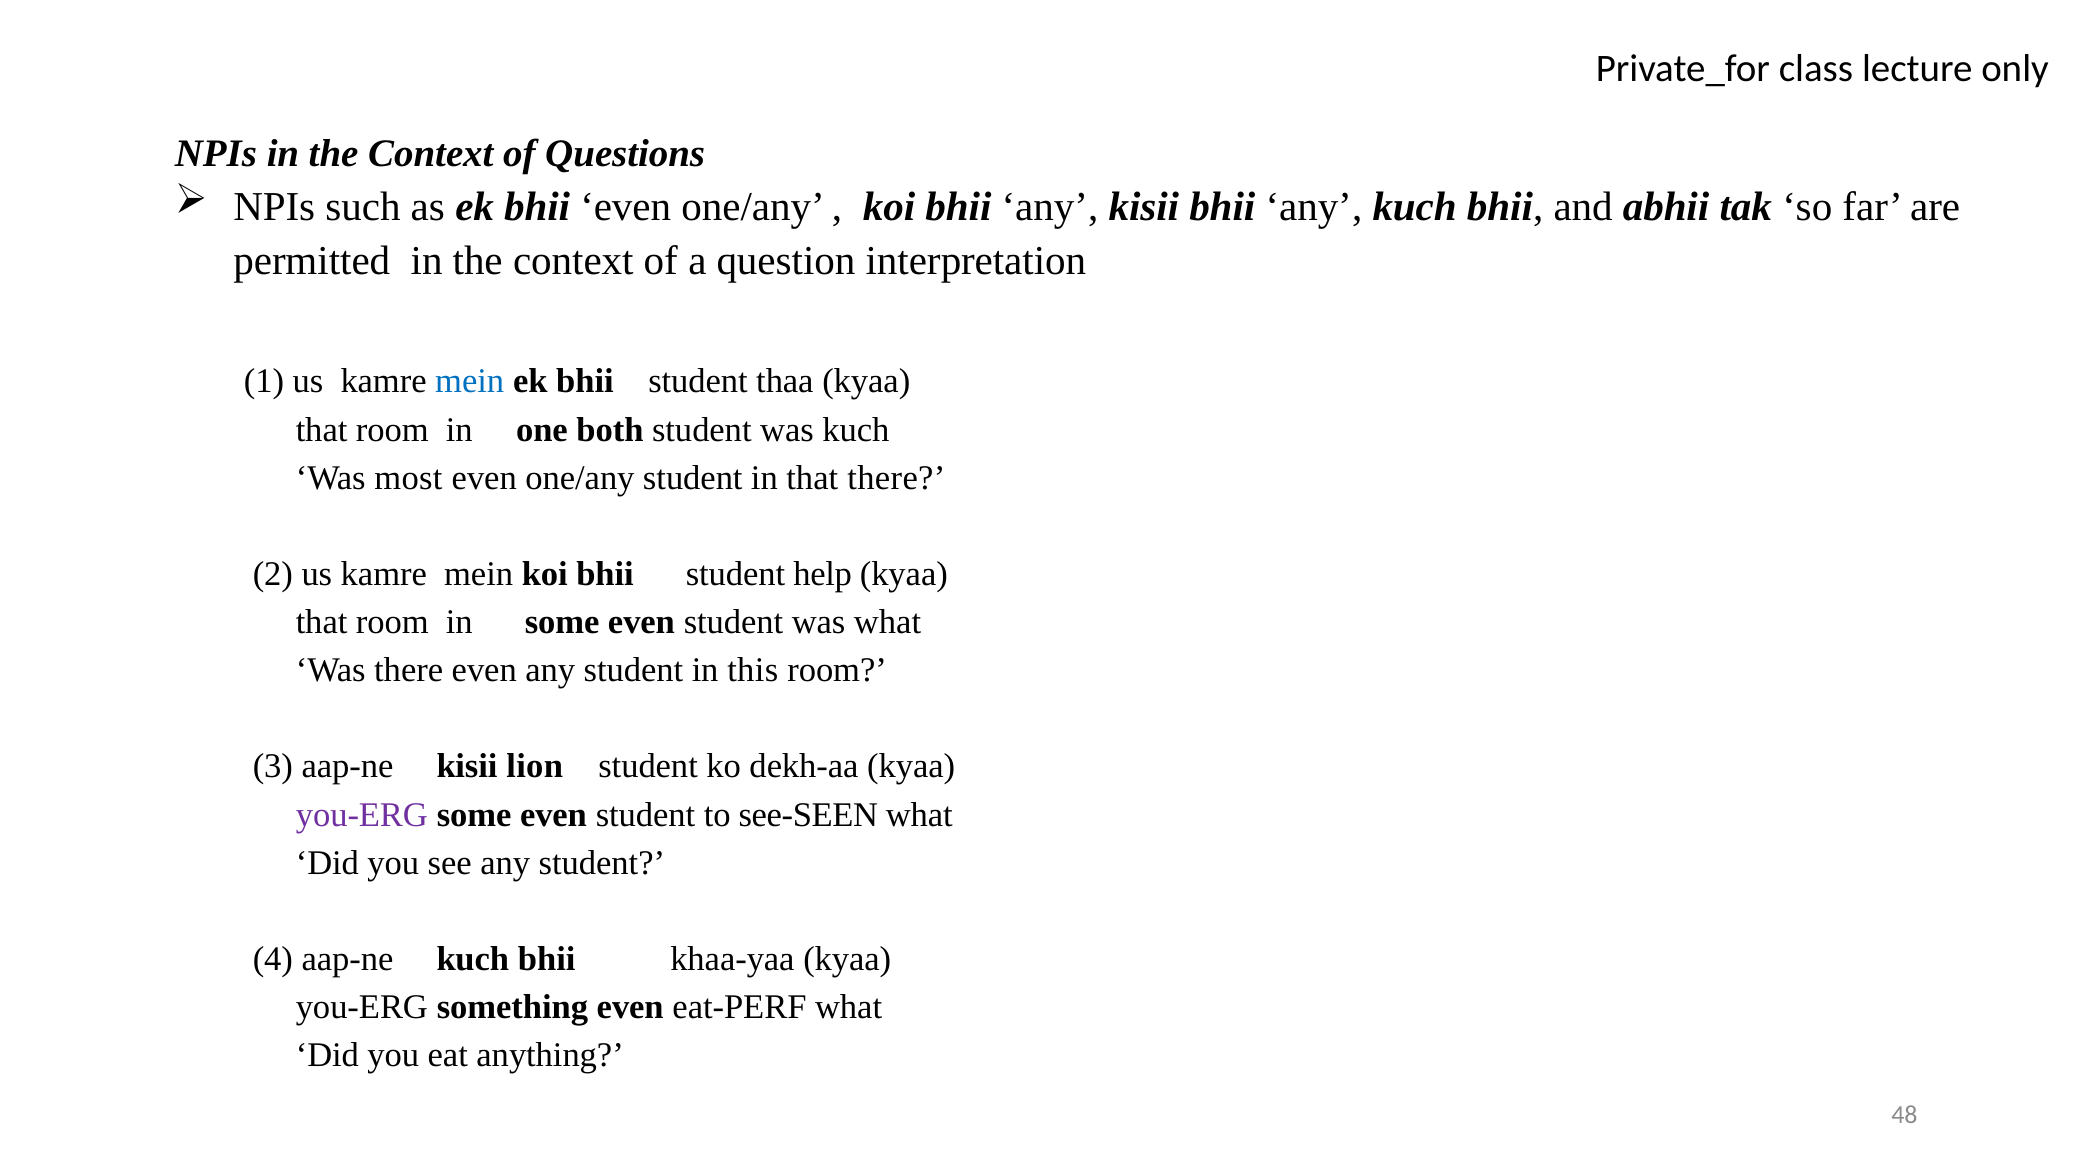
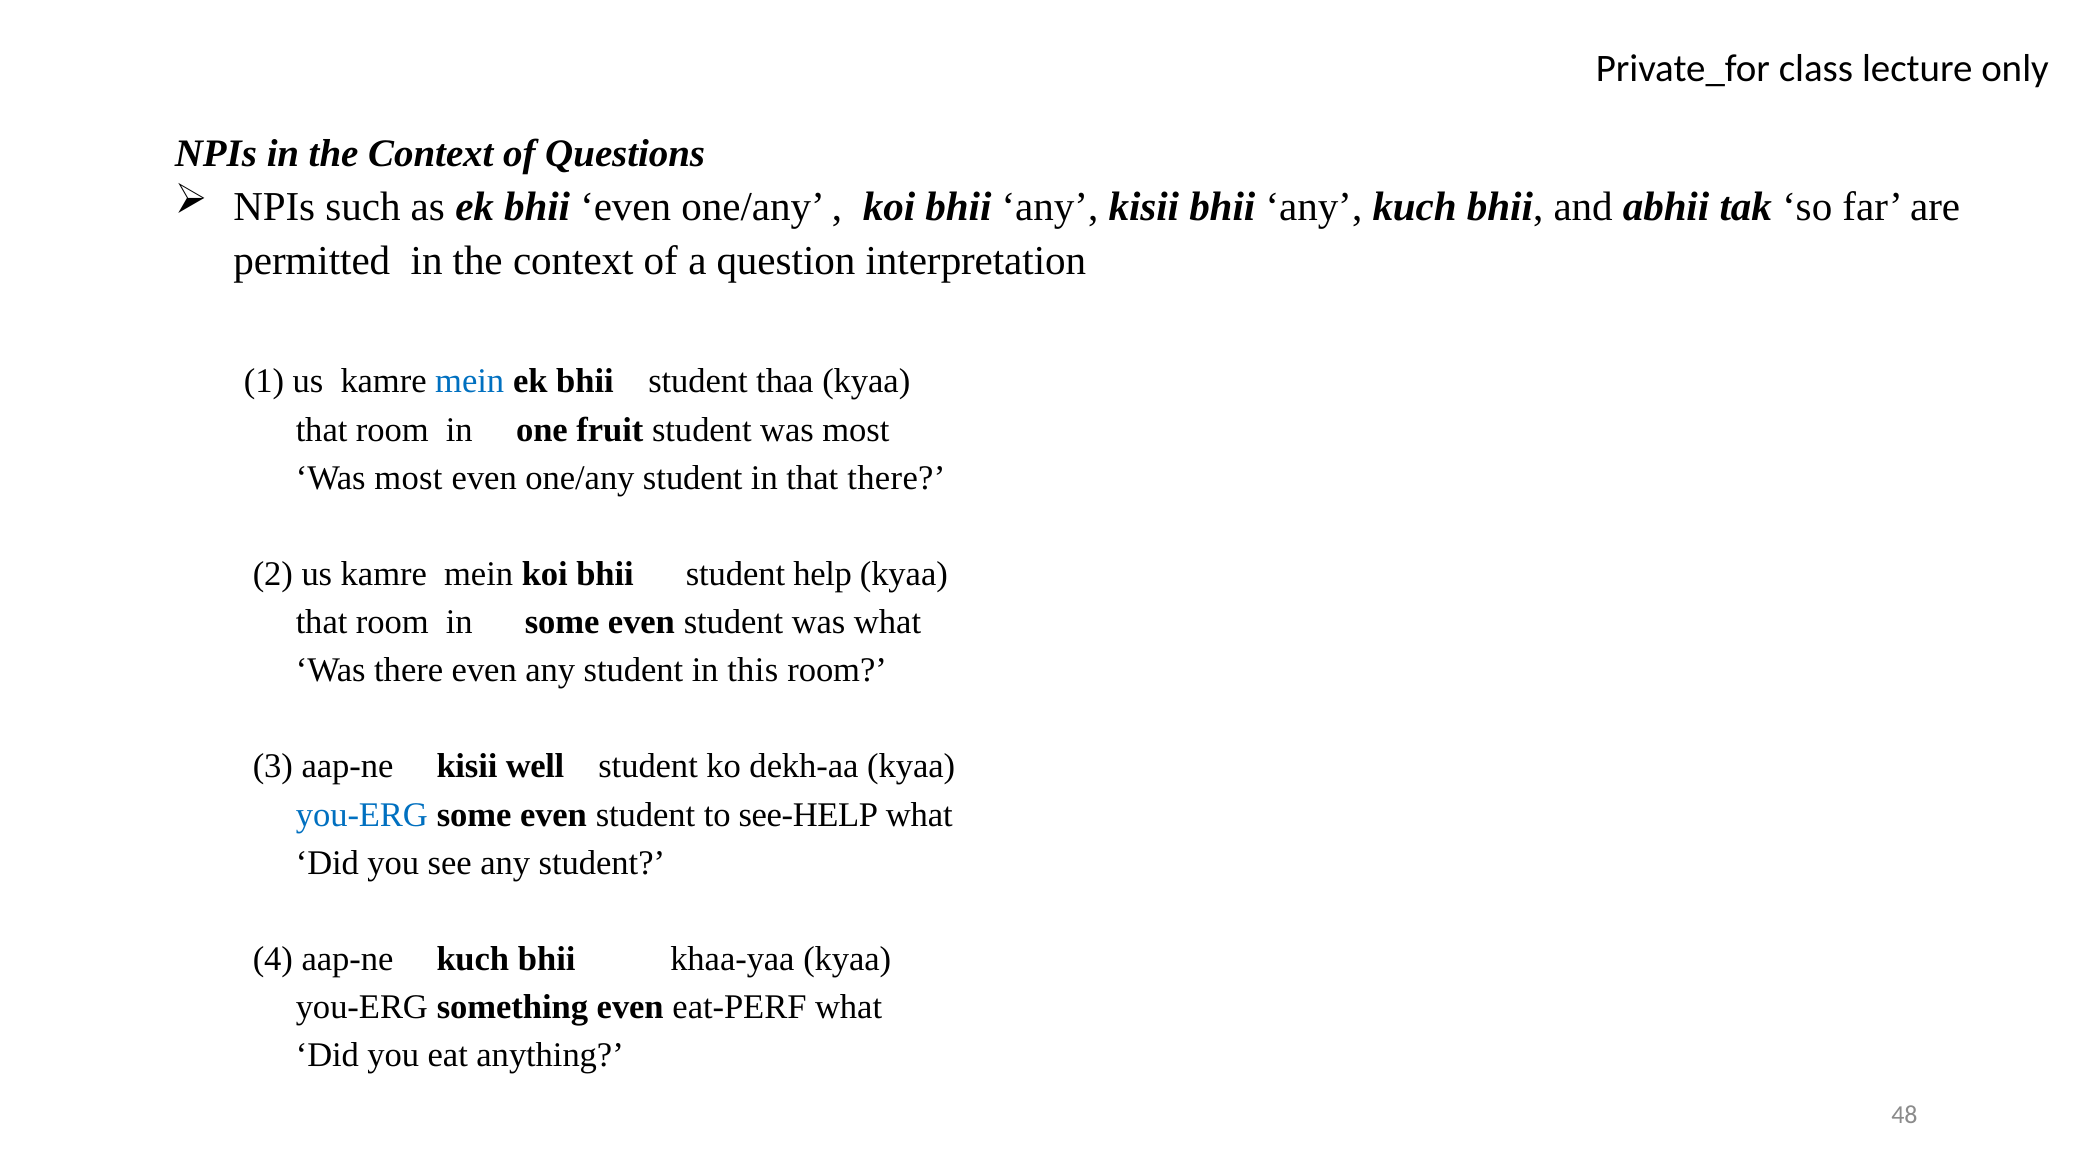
both: both -> fruit
student was kuch: kuch -> most
lion: lion -> well
you-ERG at (362, 815) colour: purple -> blue
see-SEEN: see-SEEN -> see-HELP
